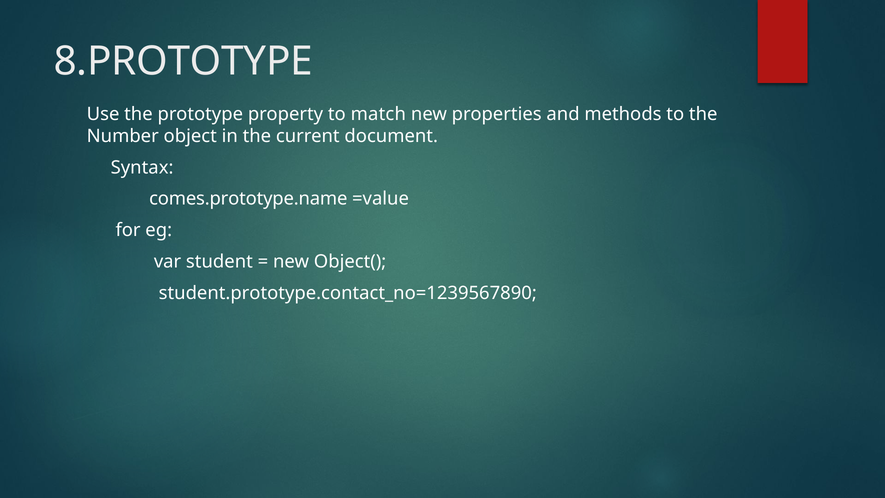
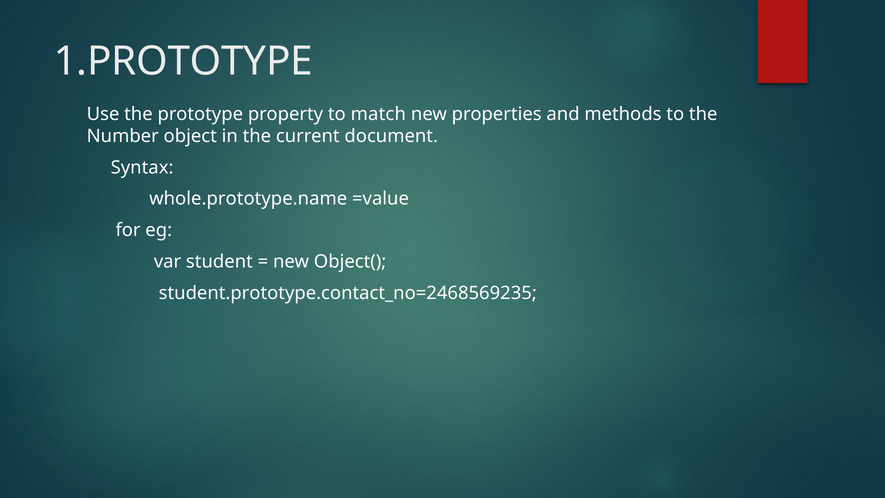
8.PROTOTYPE: 8.PROTOTYPE -> 1.PROTOTYPE
comes.prototype.name: comes.prototype.name -> whole.prototype.name
student.prototype.contact_no=1239567890: student.prototype.contact_no=1239567890 -> student.prototype.contact_no=2468569235
